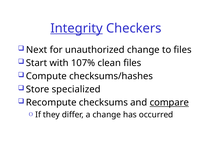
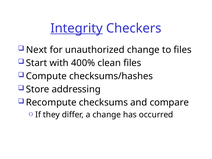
107%: 107% -> 400%
specialized: specialized -> addressing
compare underline: present -> none
